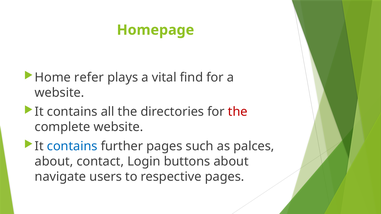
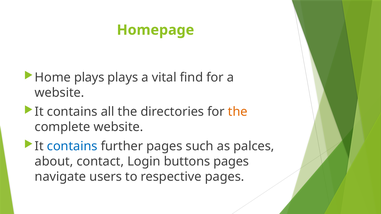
Home refer: refer -> plays
the at (238, 112) colour: red -> orange
buttons about: about -> pages
